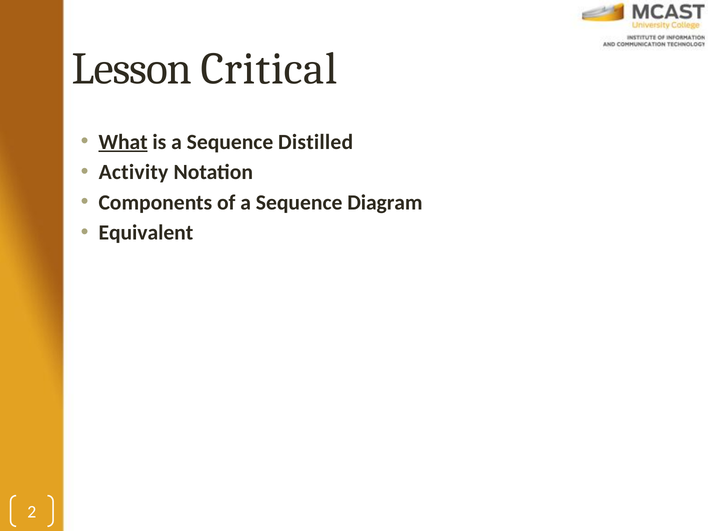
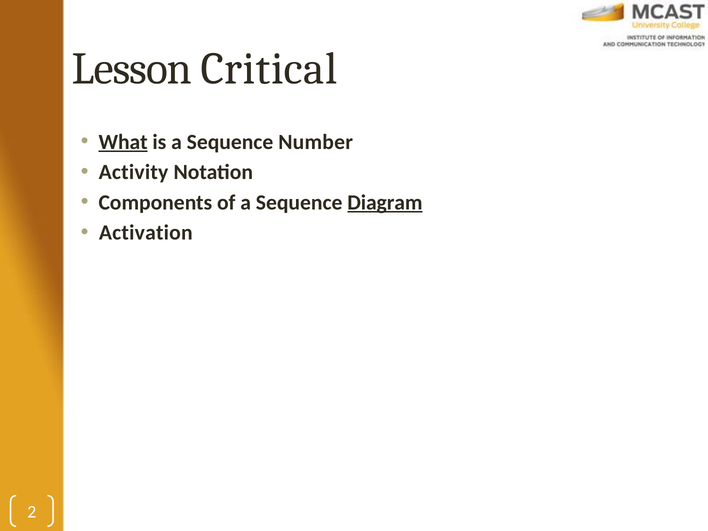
Distilled: Distilled -> Number
Diagram underline: none -> present
Equivalent: Equivalent -> Activation
